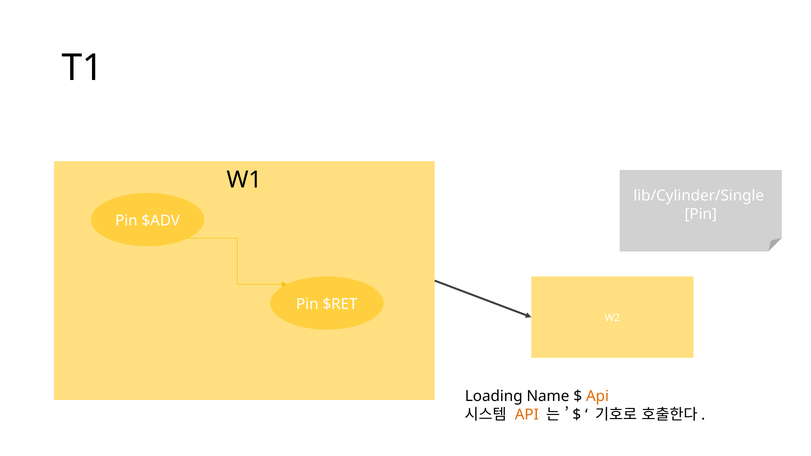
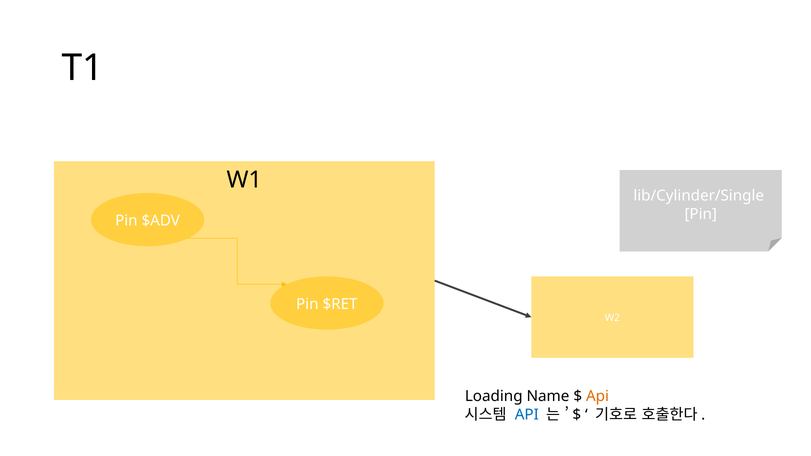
API at (527, 415) colour: orange -> blue
